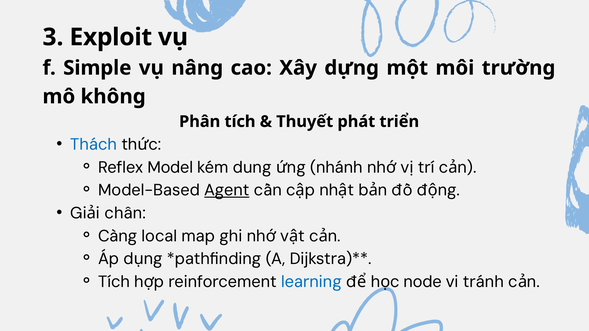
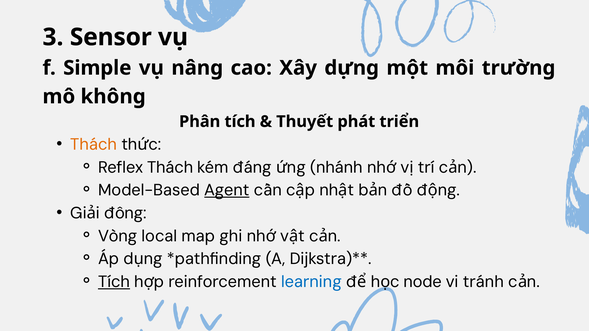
Exploit: Exploit -> Sensor
Thách at (94, 145) colour: blue -> orange
Reflex Model: Model -> Thách
dung: dung -> đáng
chân: chân -> đông
Càng: Càng -> Vòng
Tích at (114, 282) underline: none -> present
